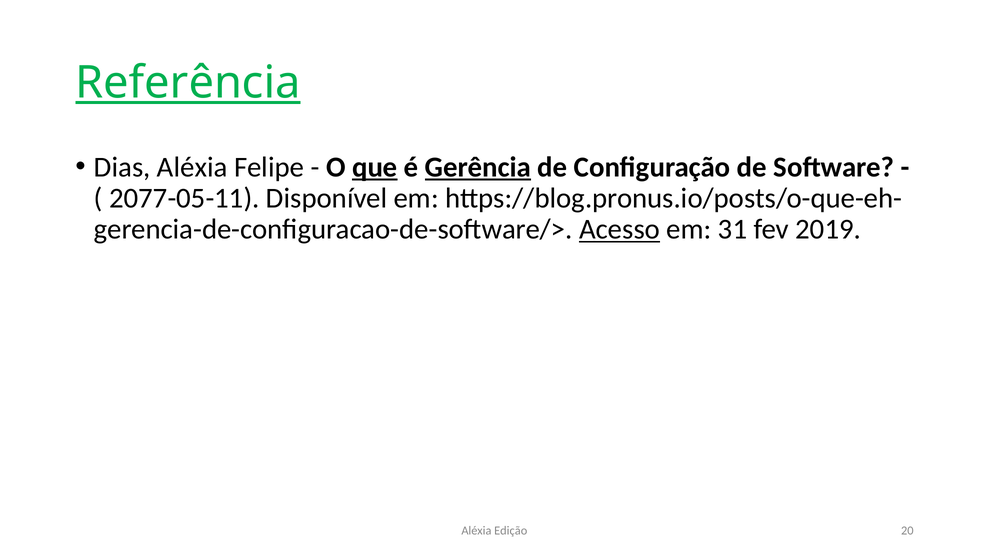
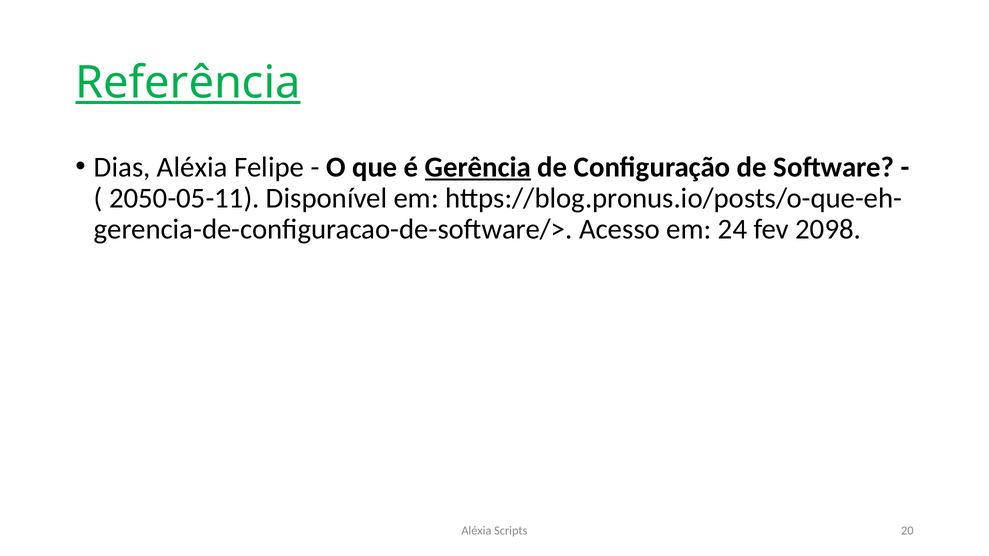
que underline: present -> none
2077-05-11: 2077-05-11 -> 2050-05-11
Acesso underline: present -> none
31: 31 -> 24
2019: 2019 -> 2098
Edição: Edição -> Scripts
